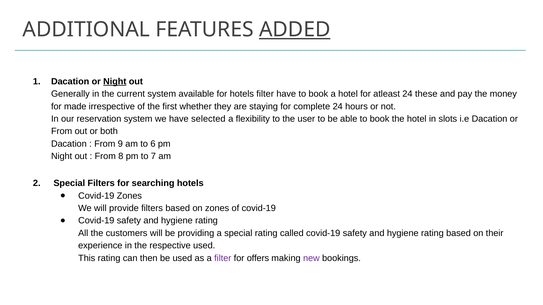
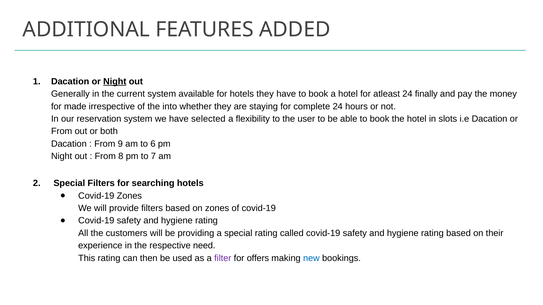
ADDED underline: present -> none
hotels filter: filter -> they
these: these -> finally
first: first -> into
respective used: used -> need
new colour: purple -> blue
